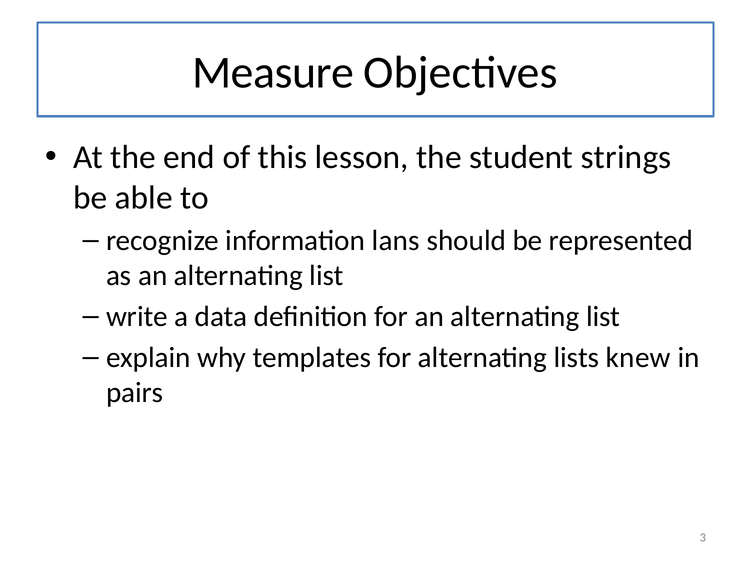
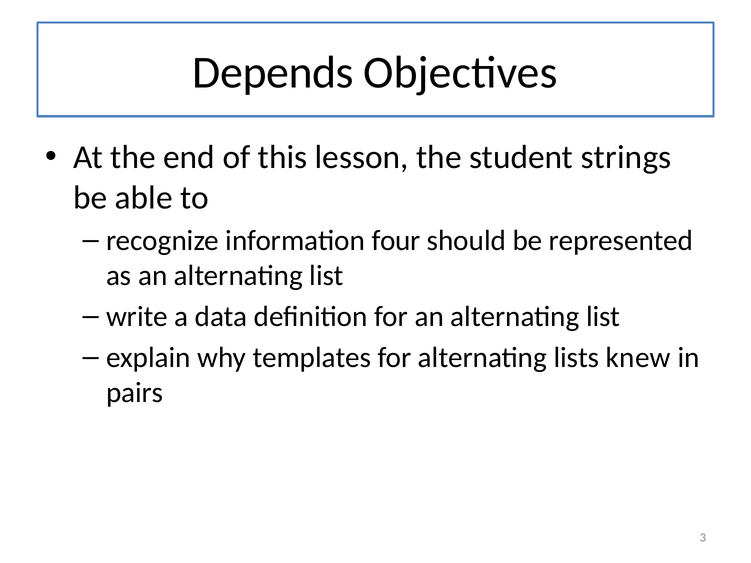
Measure: Measure -> Depends
lans: lans -> four
